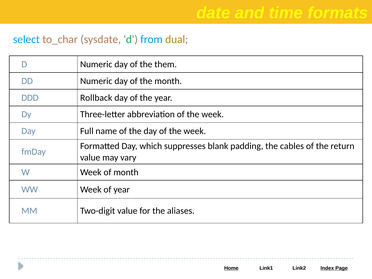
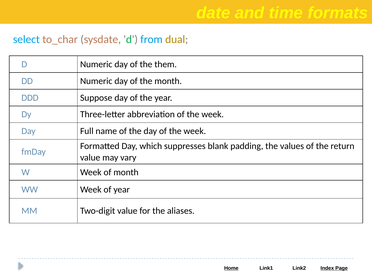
Rollback: Rollback -> Suppose
cables: cables -> values
